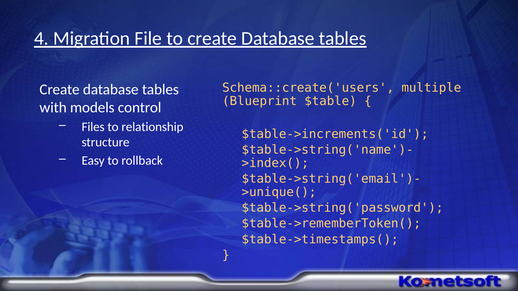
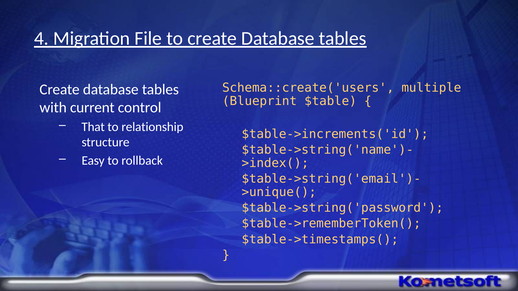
models: models -> current
Files: Files -> That
